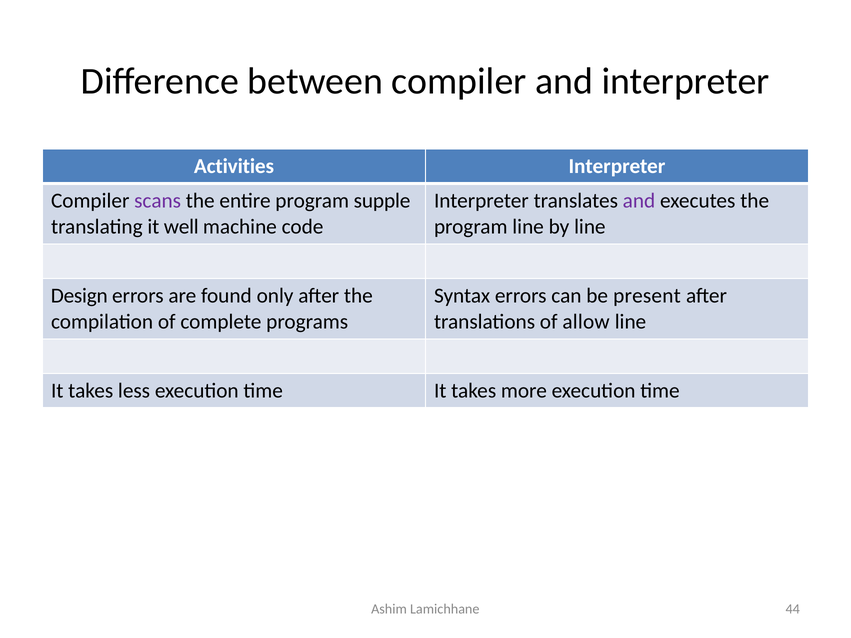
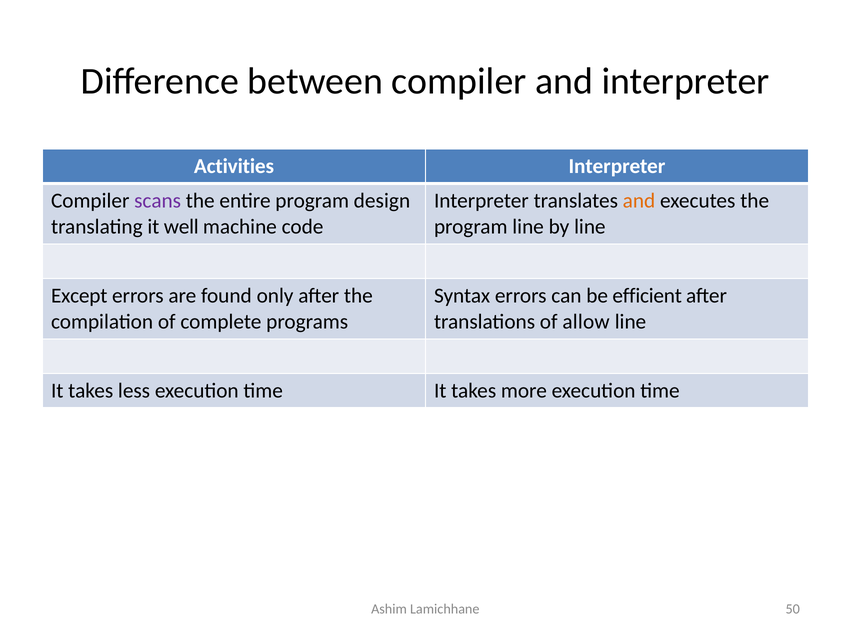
supple: supple -> design
and at (639, 201) colour: purple -> orange
Design: Design -> Except
present: present -> efficient
44: 44 -> 50
